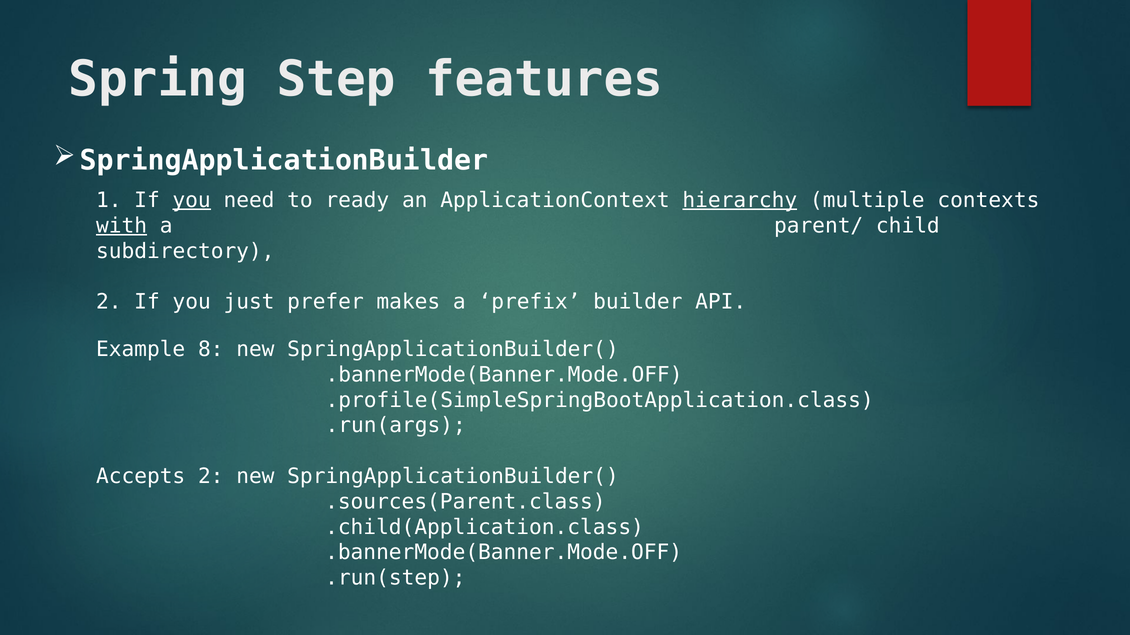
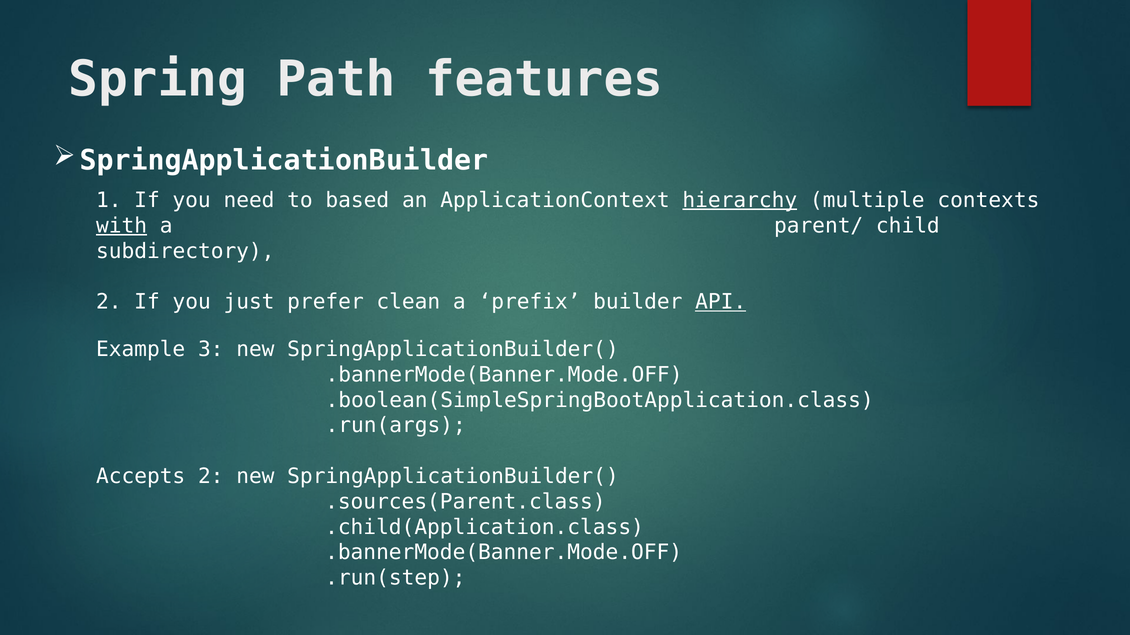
Step: Step -> Path
you at (192, 200) underline: present -> none
ready: ready -> based
makes: makes -> clean
API underline: none -> present
8: 8 -> 3
.profile(SimpleSpringBootApplication.class: .profile(SimpleSpringBootApplication.class -> .boolean(SimpleSpringBootApplication.class
